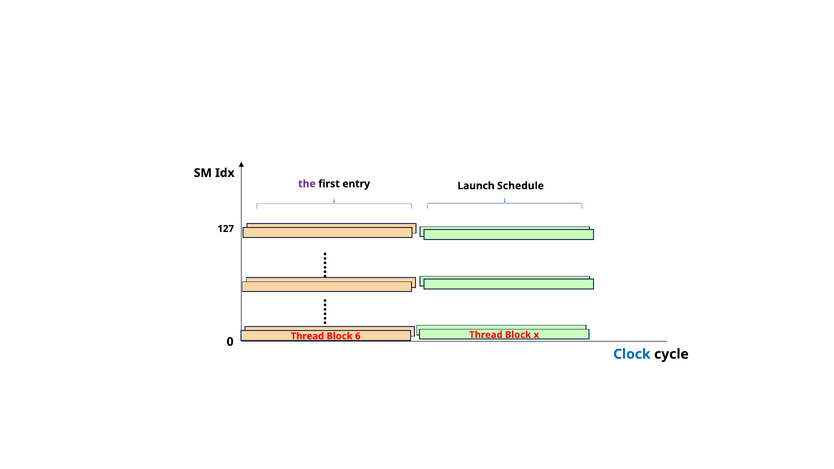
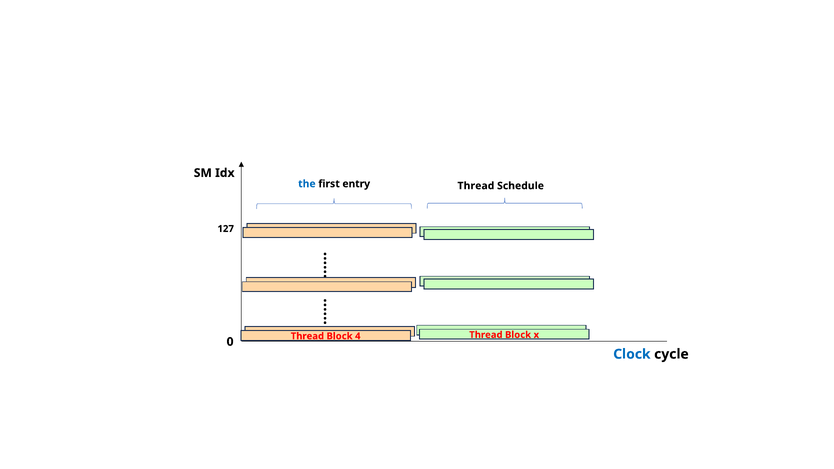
the colour: purple -> blue
Launch at (476, 186): Launch -> Thread
6: 6 -> 4
